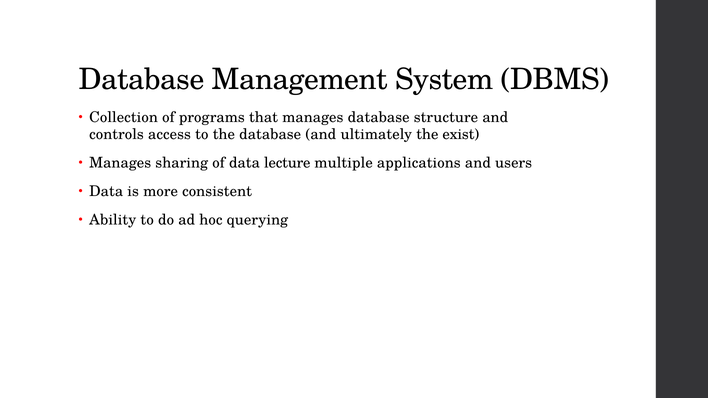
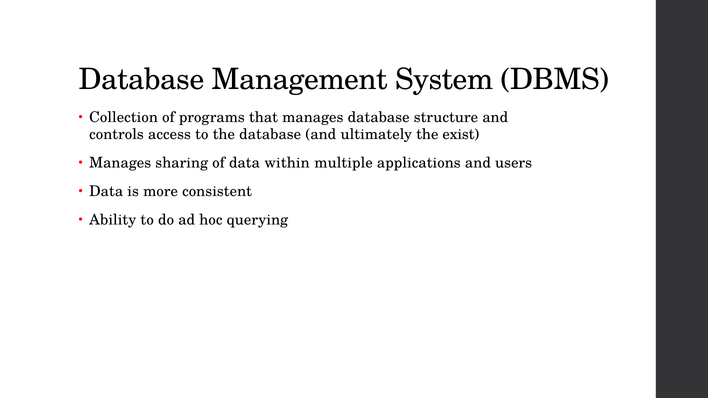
lecture: lecture -> within
